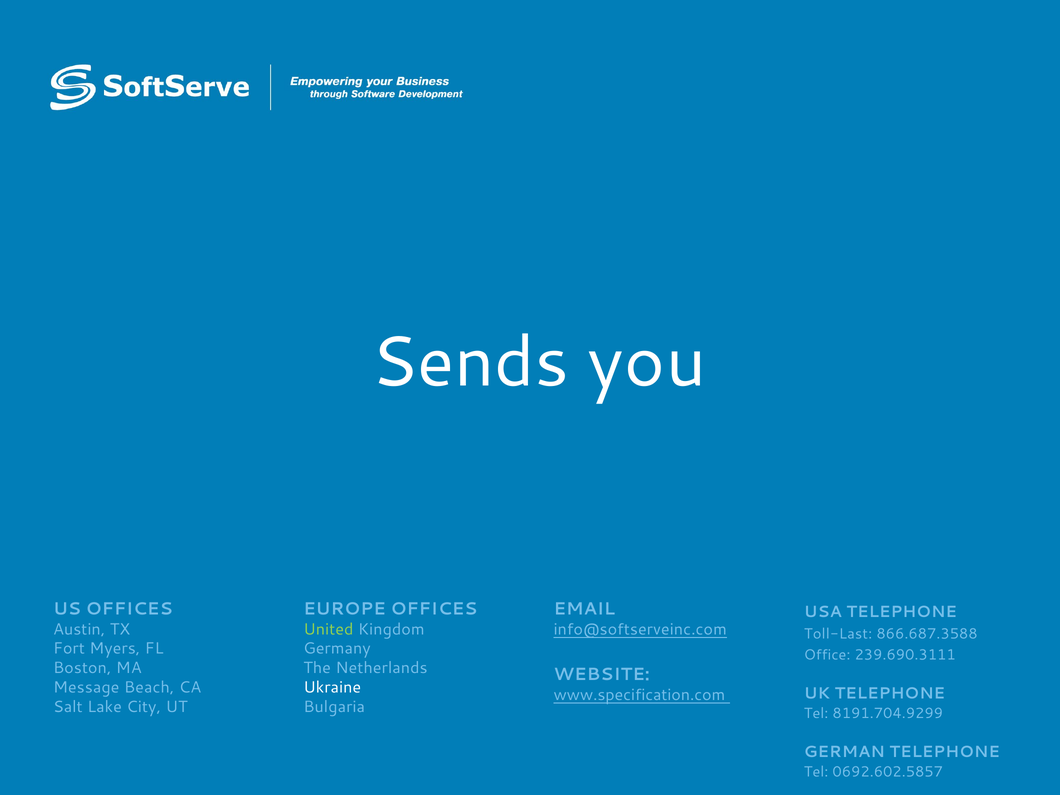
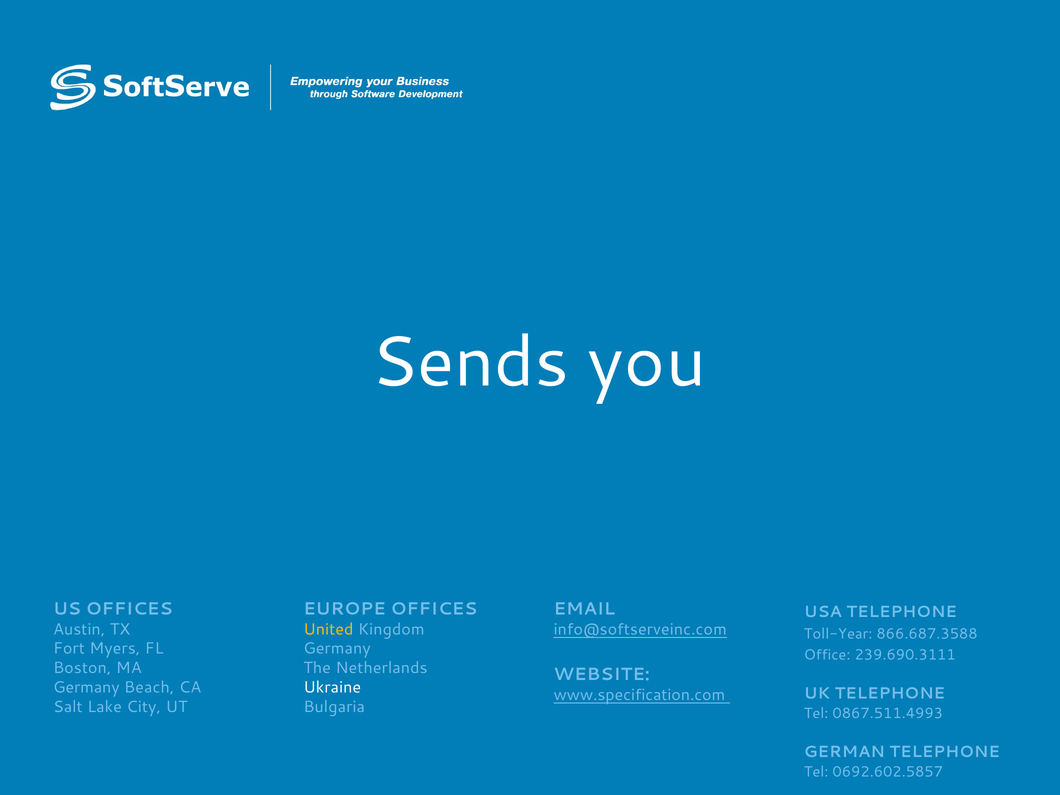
United colour: light green -> yellow
Toll-Last: Toll-Last -> Toll-Year
Message at (86, 688): Message -> Germany
8191.704.9299: 8191.704.9299 -> 0867.511.4993
